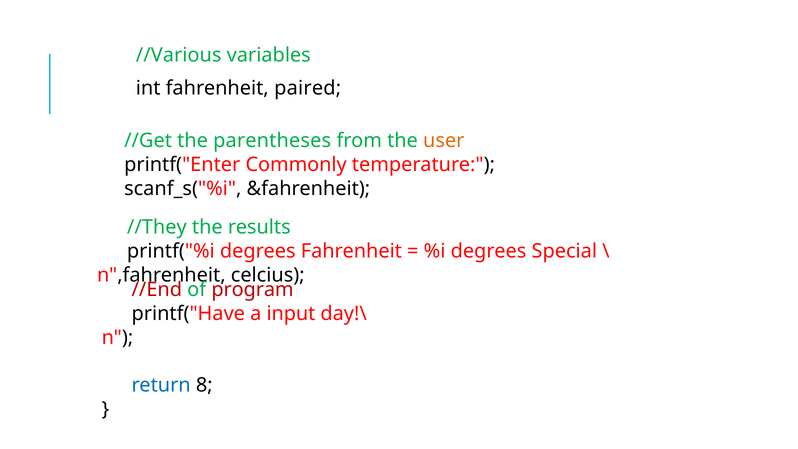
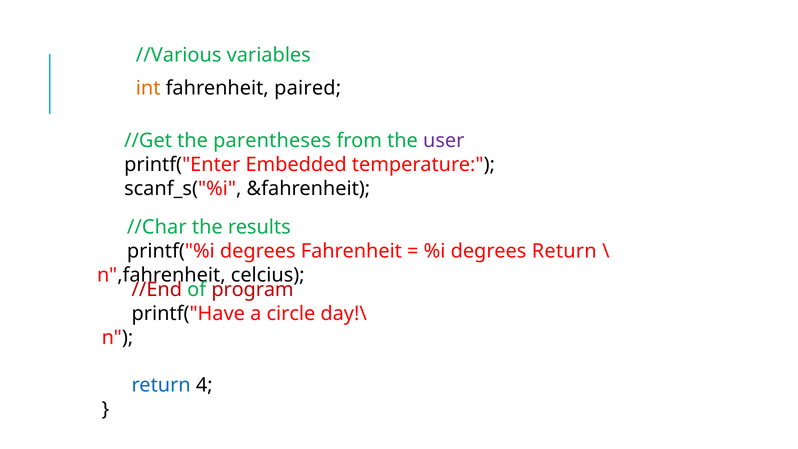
int colour: black -> orange
user colour: orange -> purple
Commonly: Commonly -> Embedded
//They: //They -> //Char
degrees Special: Special -> Return
input: input -> circle
8: 8 -> 4
